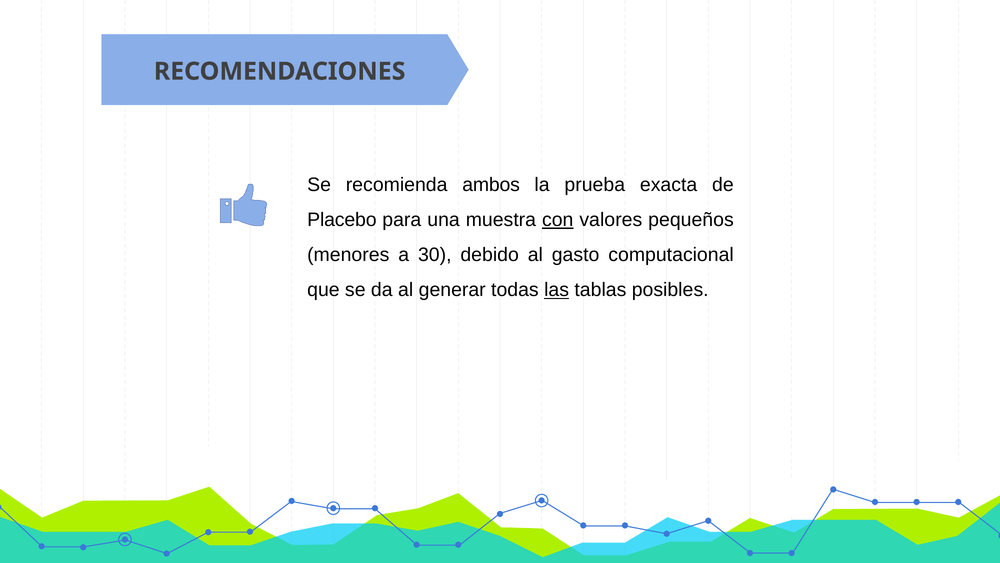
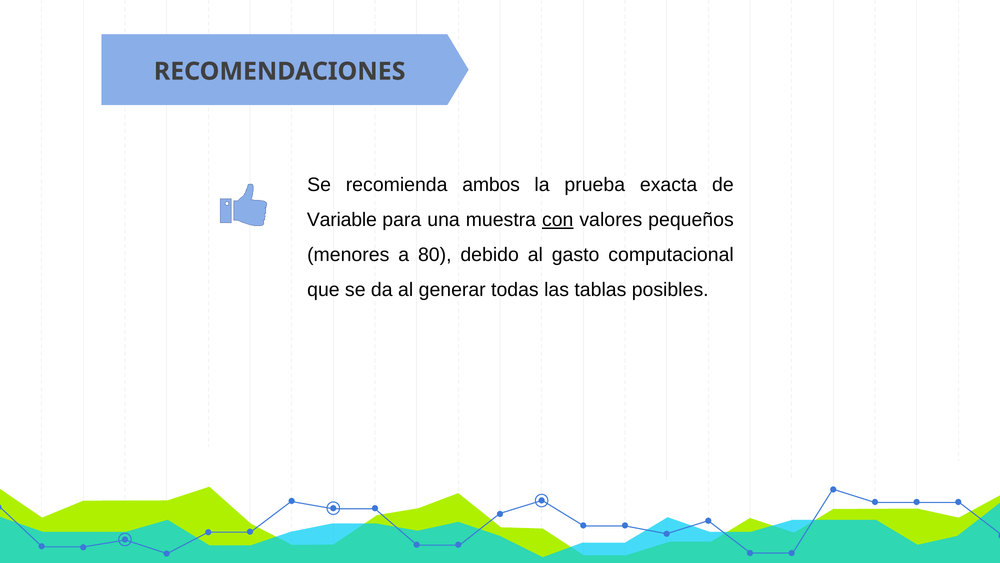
Placebo: Placebo -> Variable
30: 30 -> 80
las underline: present -> none
